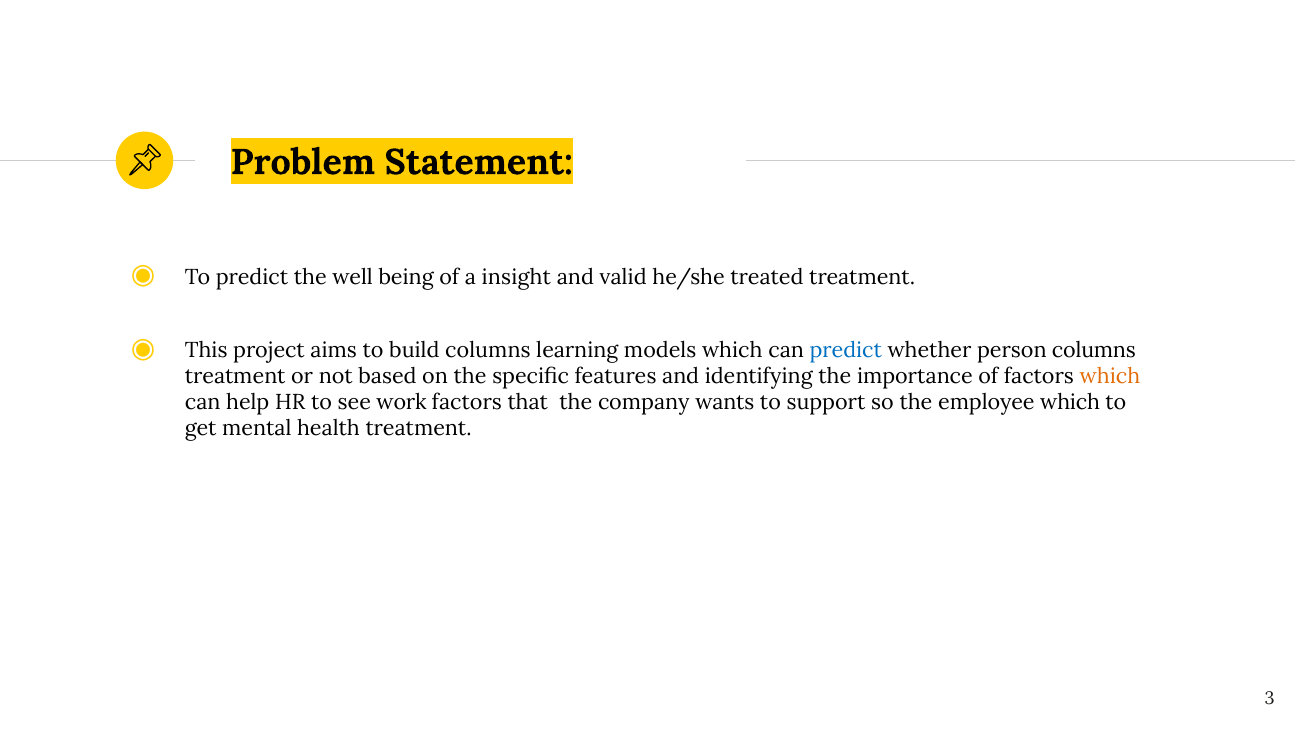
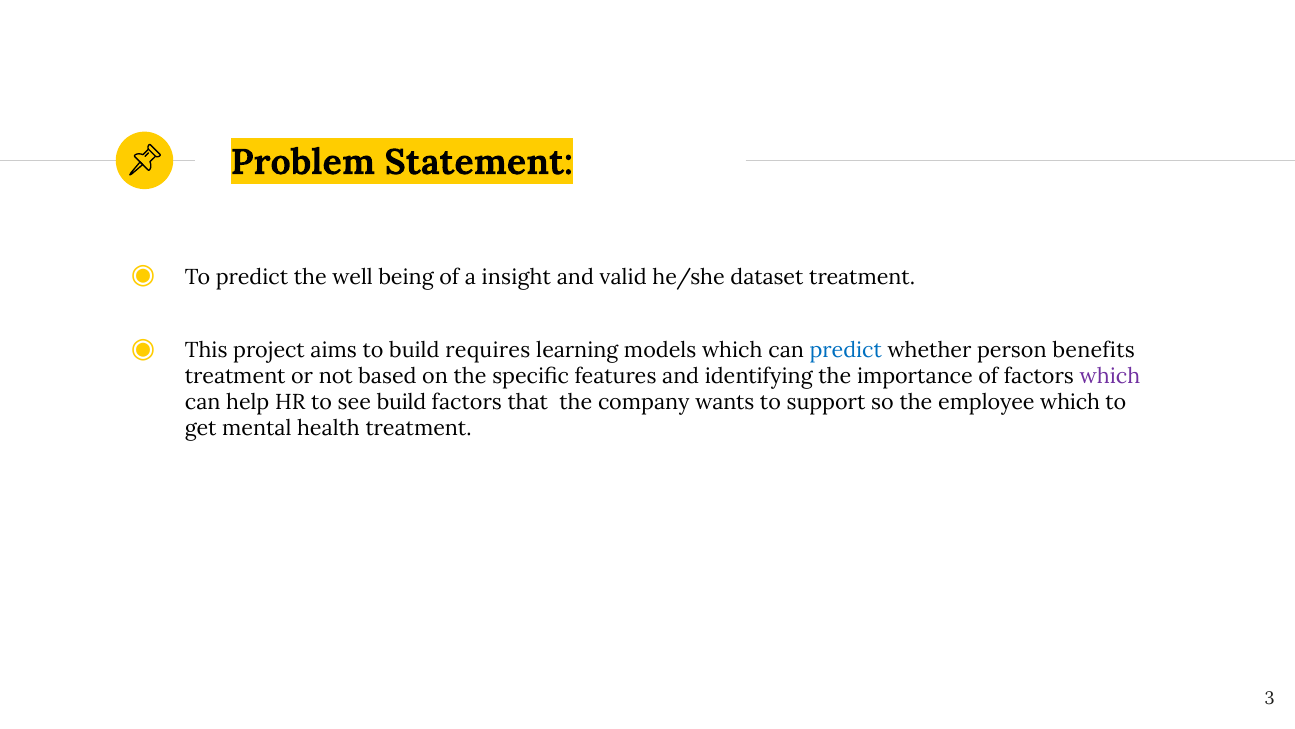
treated: treated -> dataset
build columns: columns -> requires
person columns: columns -> benefits
which at (1110, 376) colour: orange -> purple
see work: work -> build
